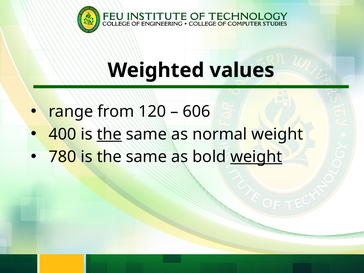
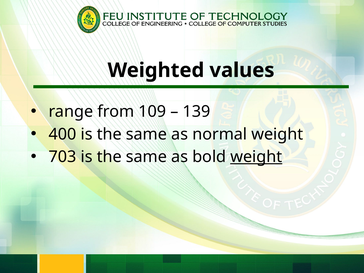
120: 120 -> 109
606: 606 -> 139
the at (109, 134) underline: present -> none
780: 780 -> 703
